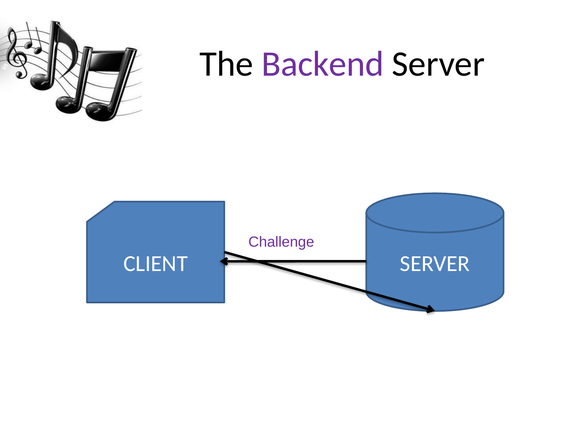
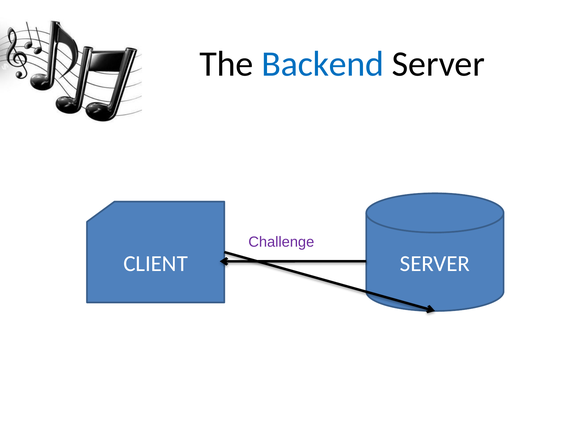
Backend colour: purple -> blue
